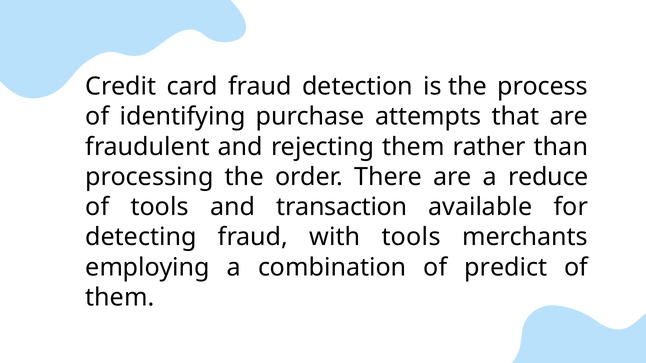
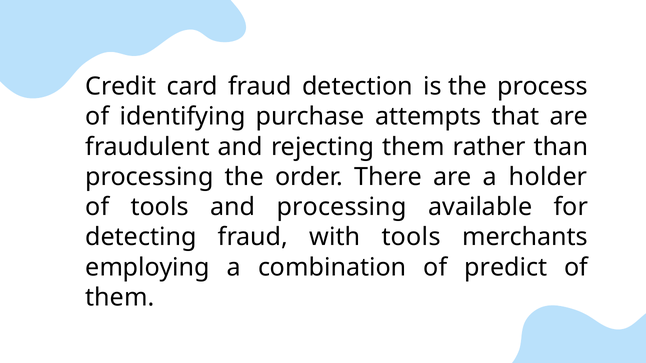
reduce: reduce -> holder
and transaction: transaction -> processing
